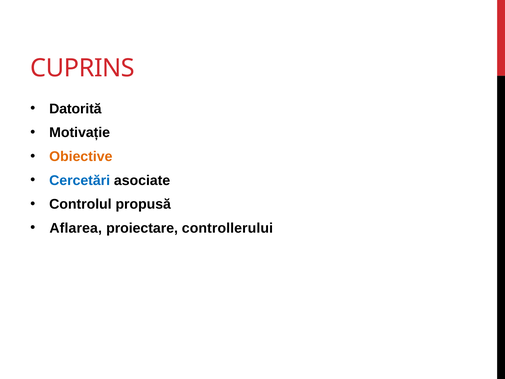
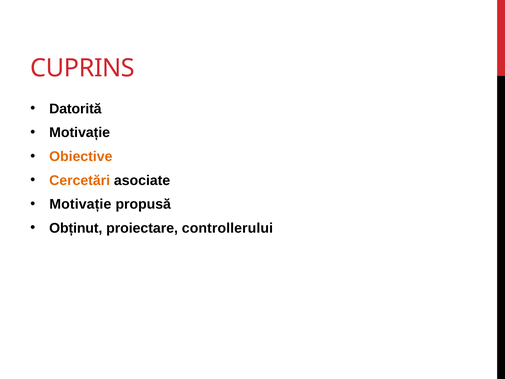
Cercetări colour: blue -> orange
Controlul at (80, 204): Controlul -> Motivație
Aflarea: Aflarea -> Obținut
